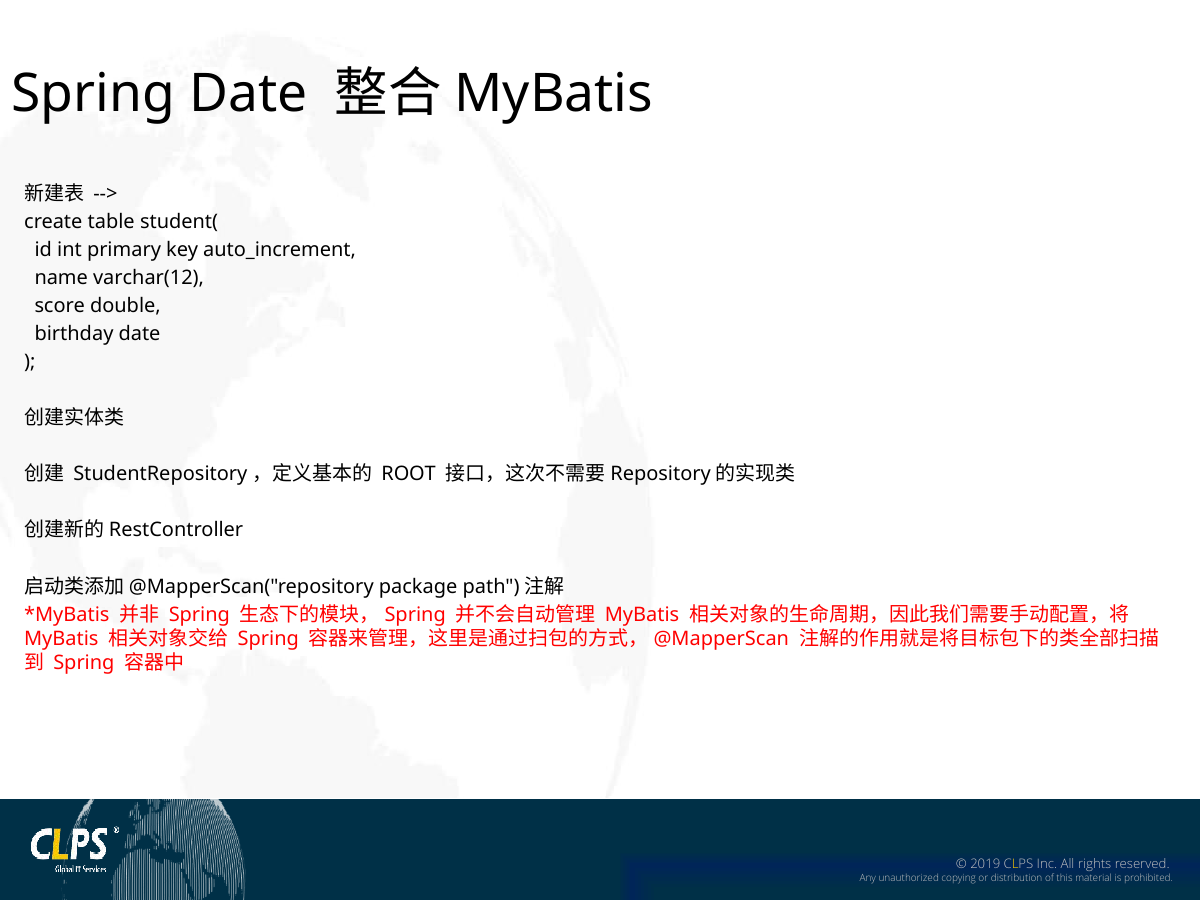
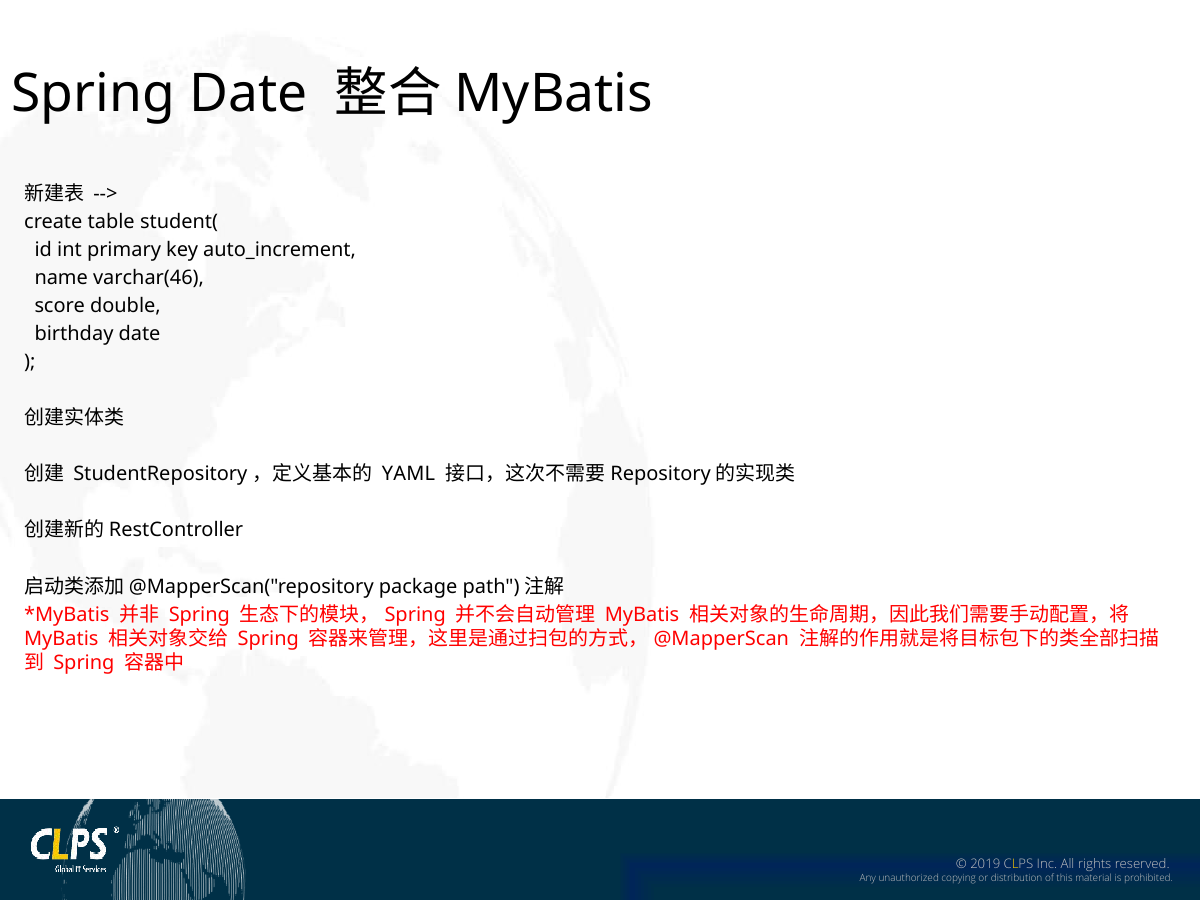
varchar(12: varchar(12 -> varchar(46
ROOT: ROOT -> YAML
